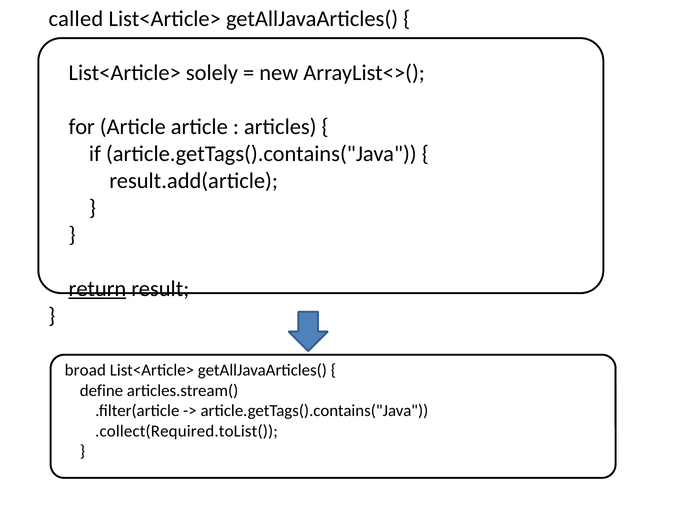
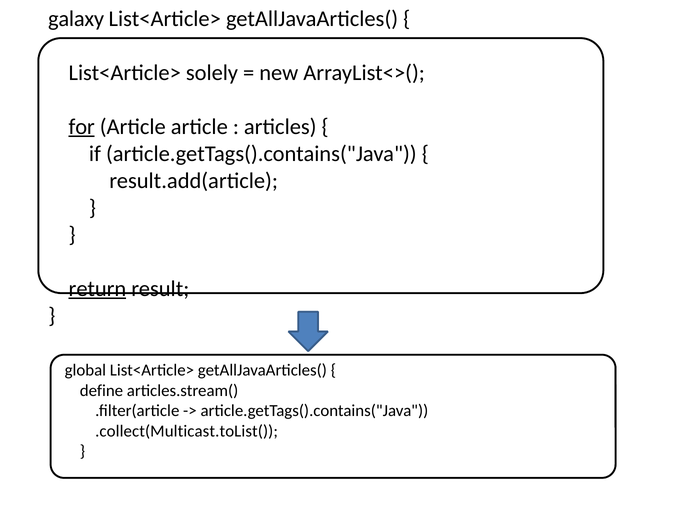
called: called -> galaxy
for underline: none -> present
broad: broad -> global
.collect(Required.toList(: .collect(Required.toList( -> .collect(Multicast.toList(
